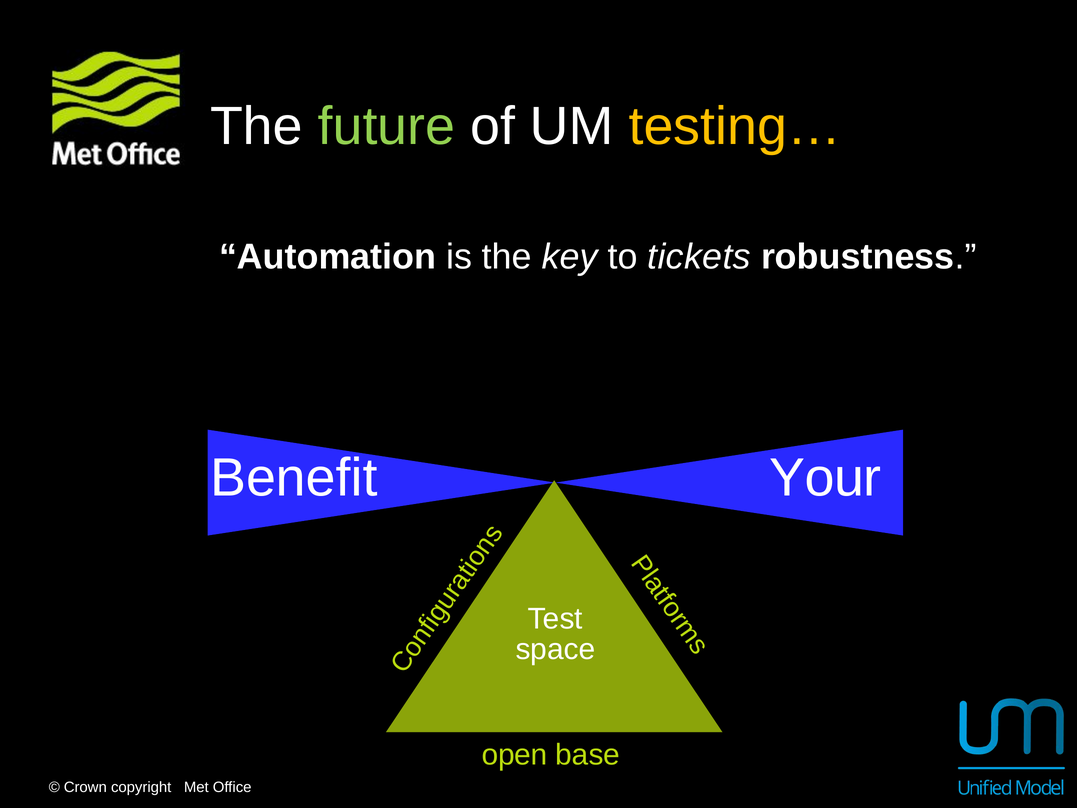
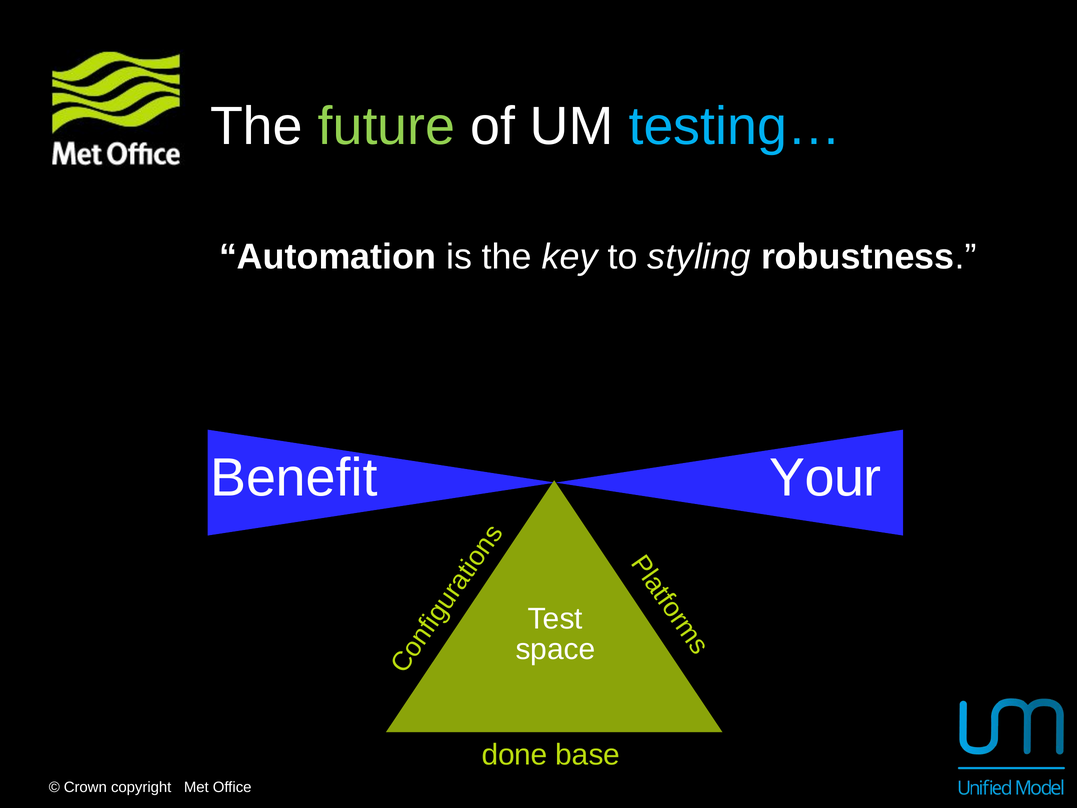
testing… colour: yellow -> light blue
tickets: tickets -> styling
open: open -> done
